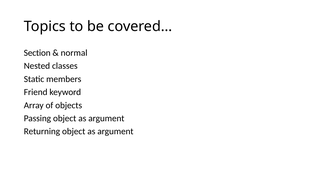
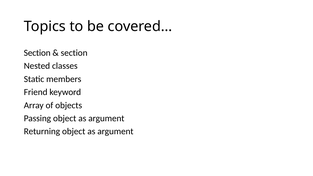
normal at (74, 53): normal -> section
